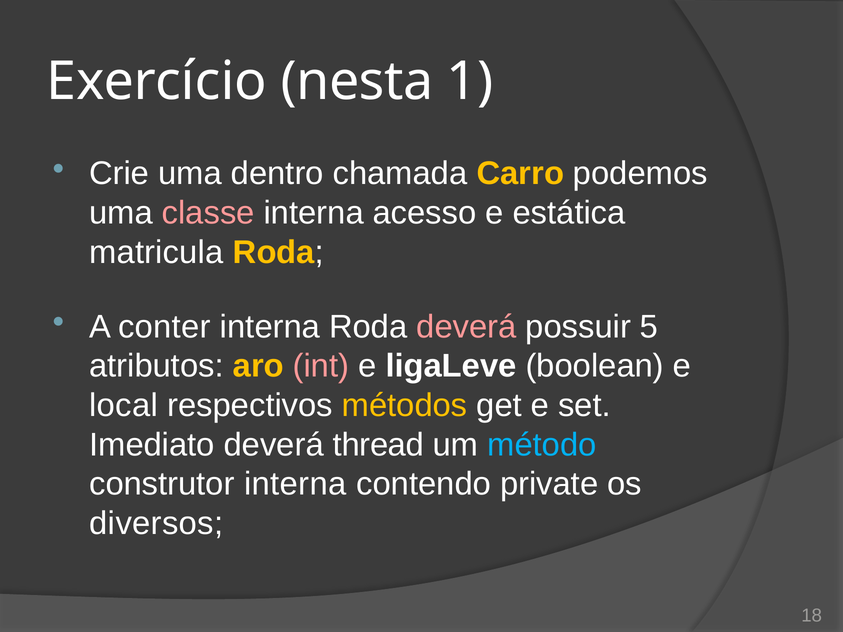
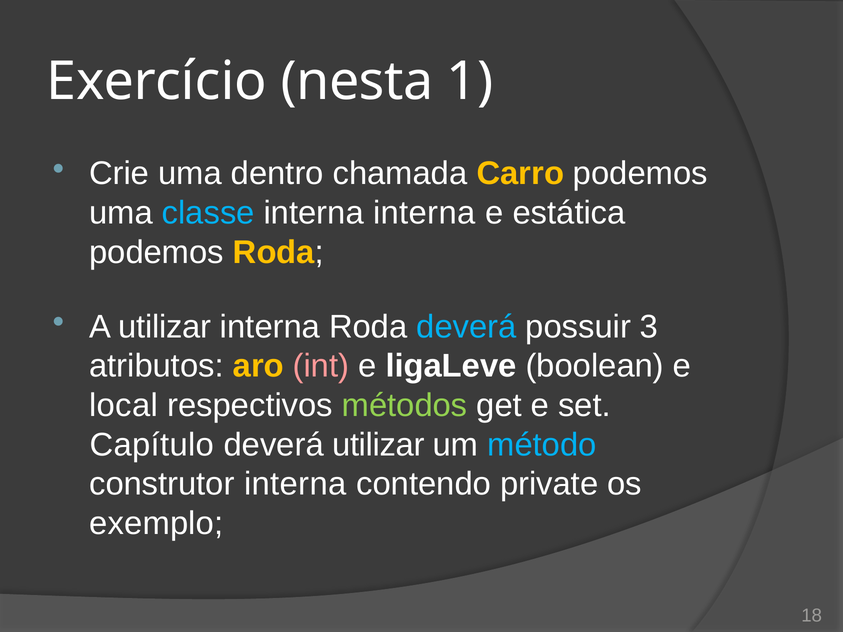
classe colour: pink -> light blue
interna acesso: acesso -> interna
matricula at (156, 252): matricula -> podemos
A conter: conter -> utilizar
deverá at (466, 327) colour: pink -> light blue
5: 5 -> 3
métodos colour: yellow -> light green
Imediato: Imediato -> Capítulo
deverá thread: thread -> utilizar
diversos: diversos -> exemplo
